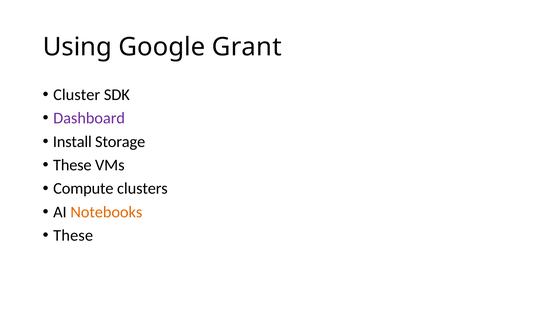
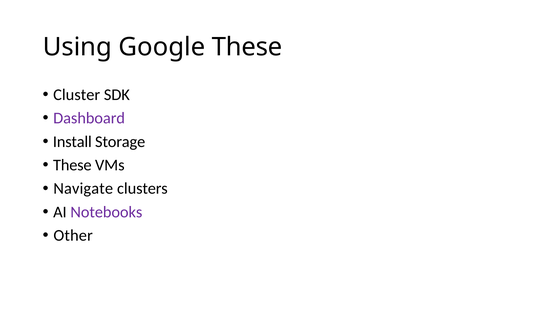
Google Grant: Grant -> These
Compute: Compute -> Navigate
Notebooks colour: orange -> purple
These at (73, 236): These -> Other
